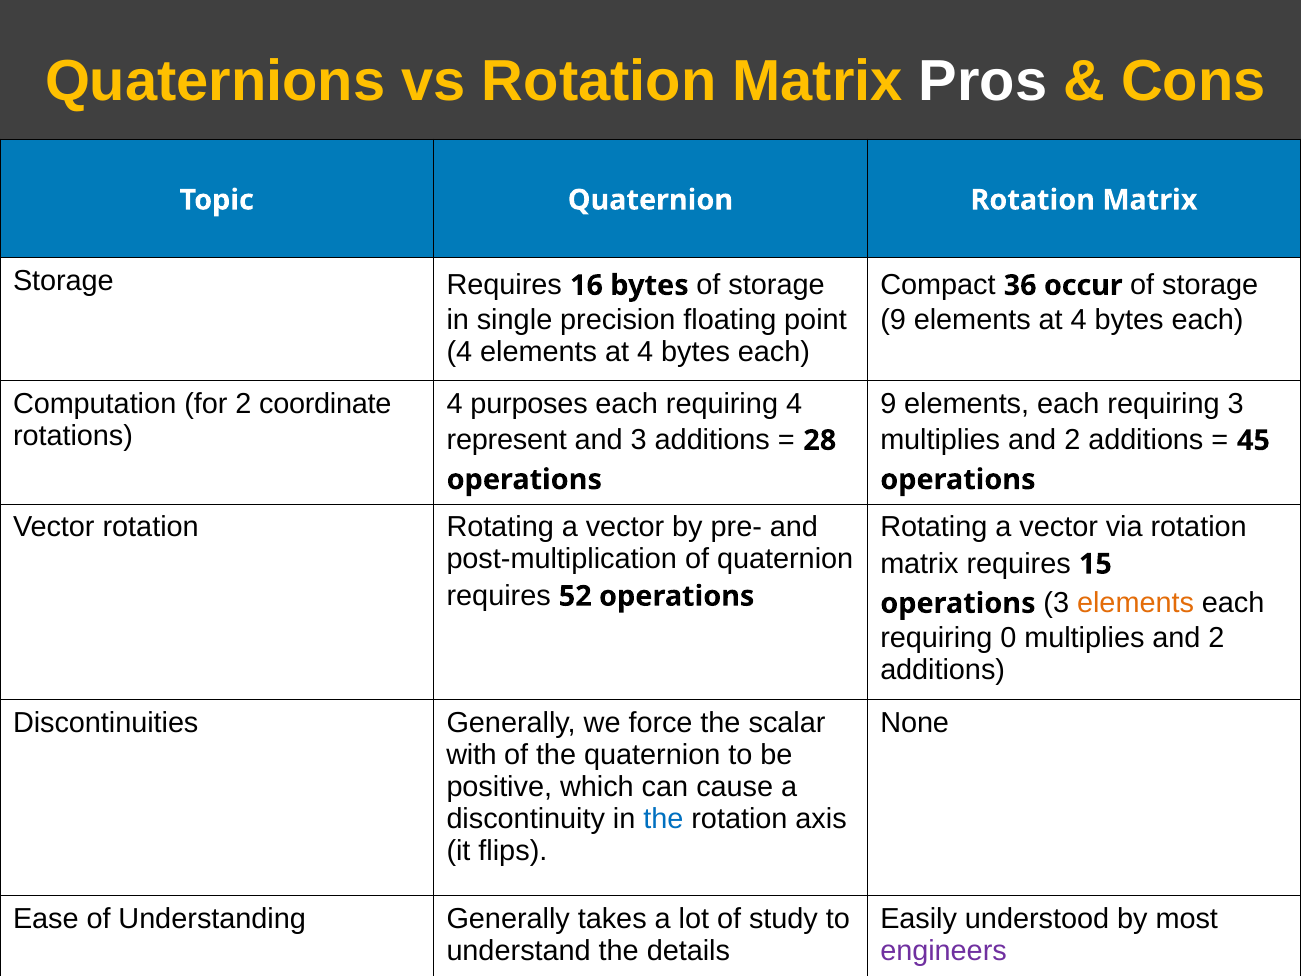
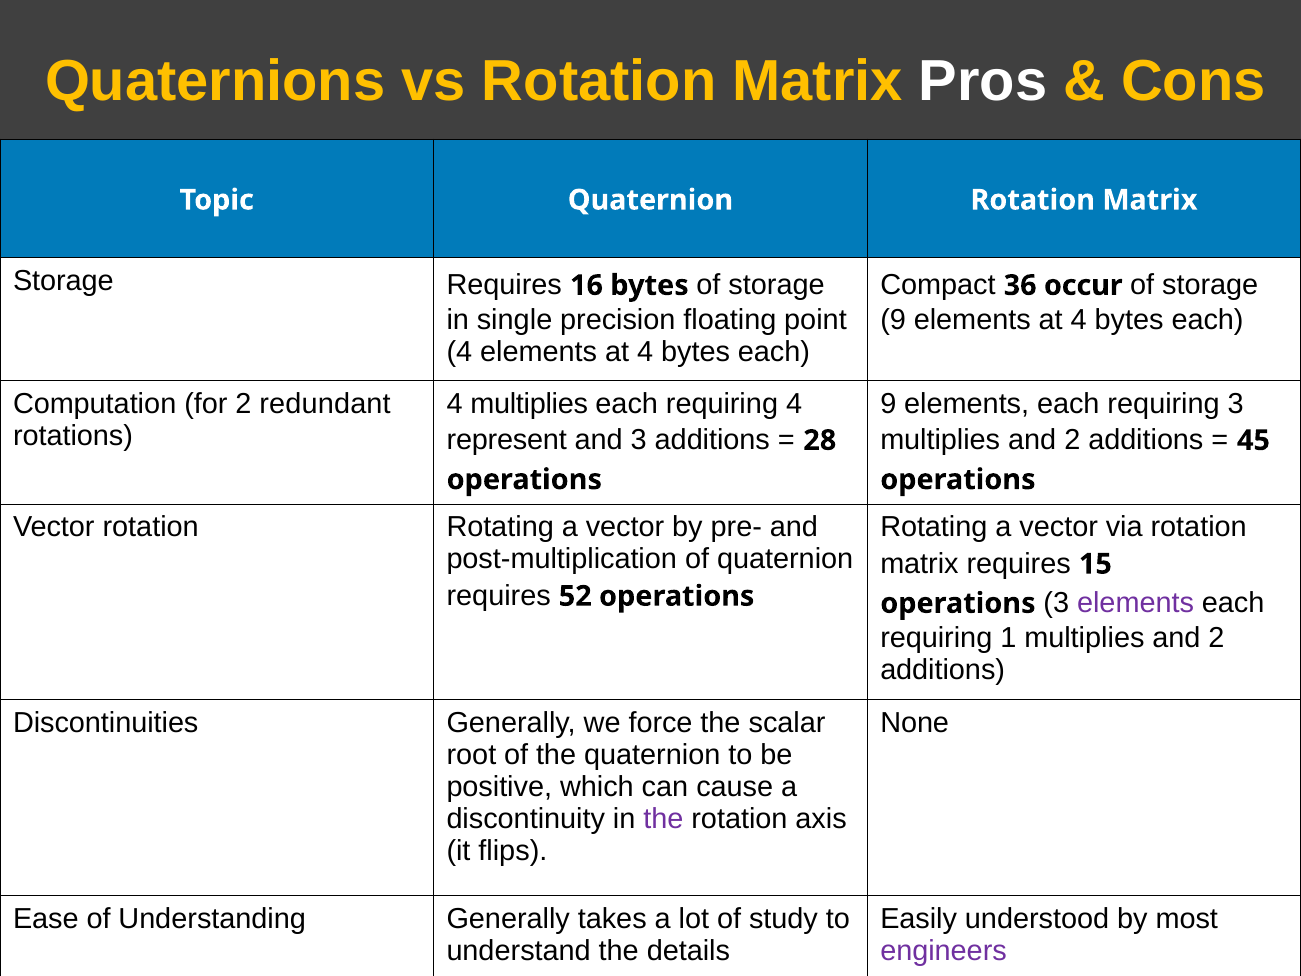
coordinate: coordinate -> redundant
4 purposes: purposes -> multiplies
elements at (1136, 603) colour: orange -> purple
0: 0 -> 1
with: with -> root
the at (663, 819) colour: blue -> purple
